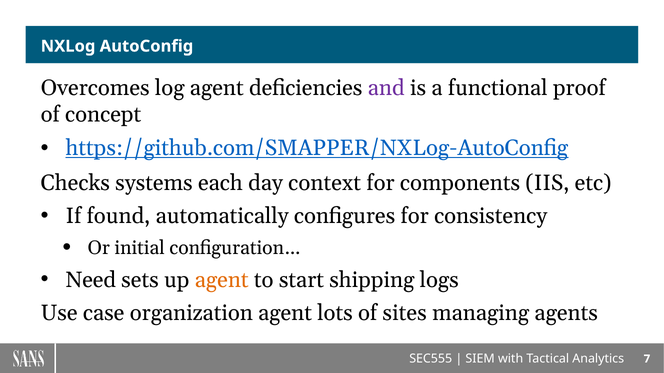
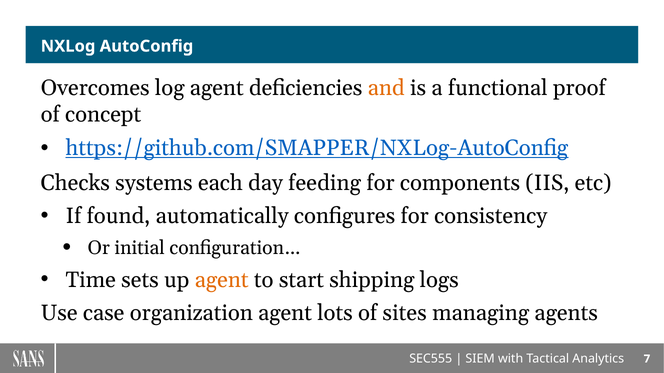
and colour: purple -> orange
context: context -> feeding
Need: Need -> Time
